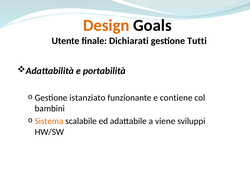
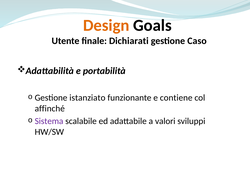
Tutti: Tutti -> Caso
bambini: bambini -> affinché
Sistema colour: orange -> purple
viene: viene -> valori
